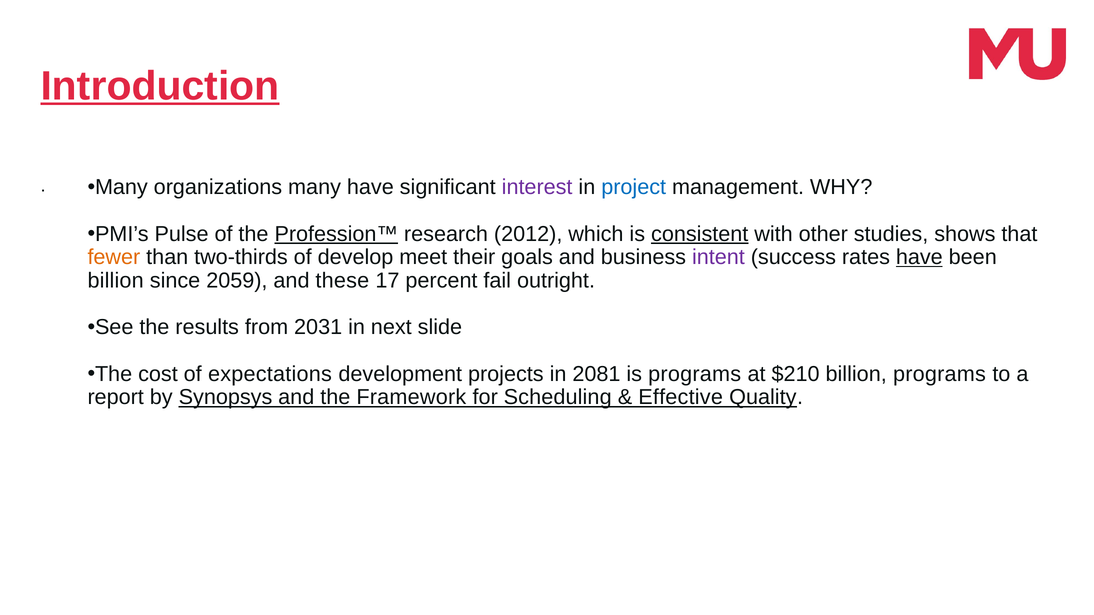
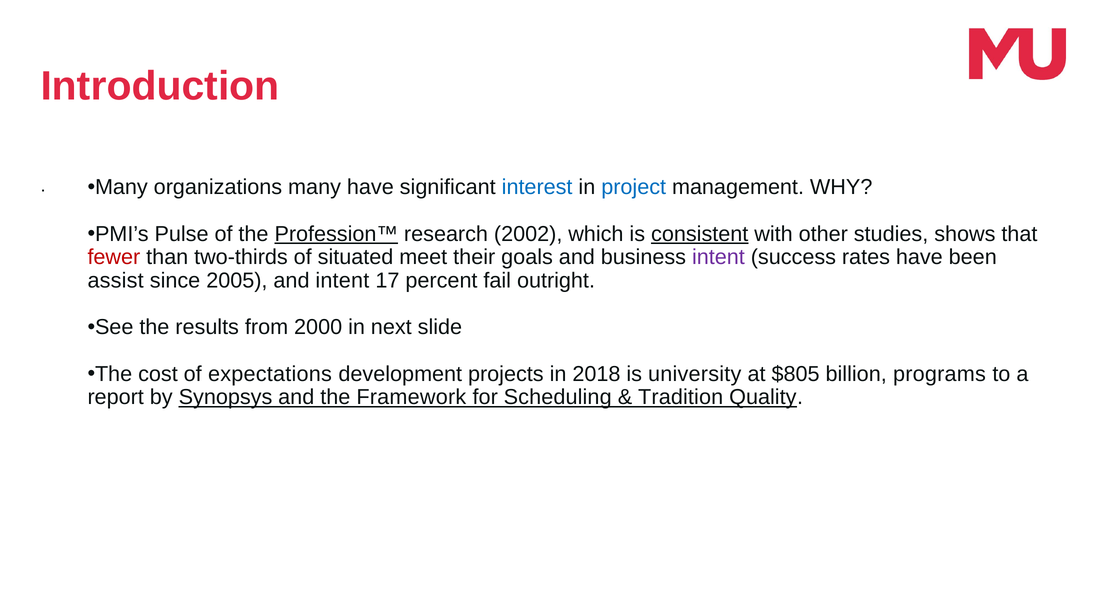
Introduction underline: present -> none
interest colour: purple -> blue
2012: 2012 -> 2002
fewer colour: orange -> red
develop: develop -> situated
have at (919, 257) underline: present -> none
billion at (116, 281): billion -> assist
2059: 2059 -> 2005
and these: these -> intent
2031: 2031 -> 2000
2081: 2081 -> 2018
is programs: programs -> university
$210: $210 -> $805
Effective: Effective -> Tradition
